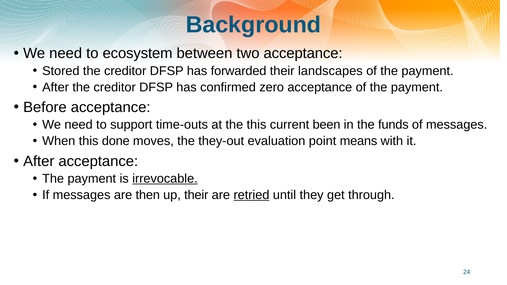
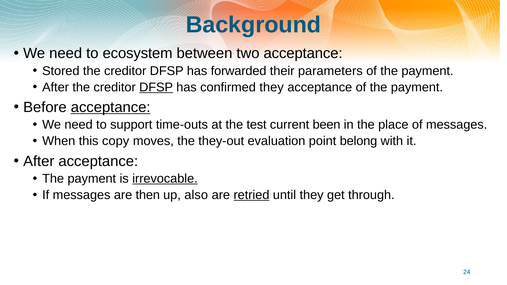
landscapes: landscapes -> parameters
DFSP at (156, 87) underline: none -> present
confirmed zero: zero -> they
acceptance at (111, 107) underline: none -> present
the this: this -> test
funds: funds -> place
done: done -> copy
means: means -> belong
up their: their -> also
